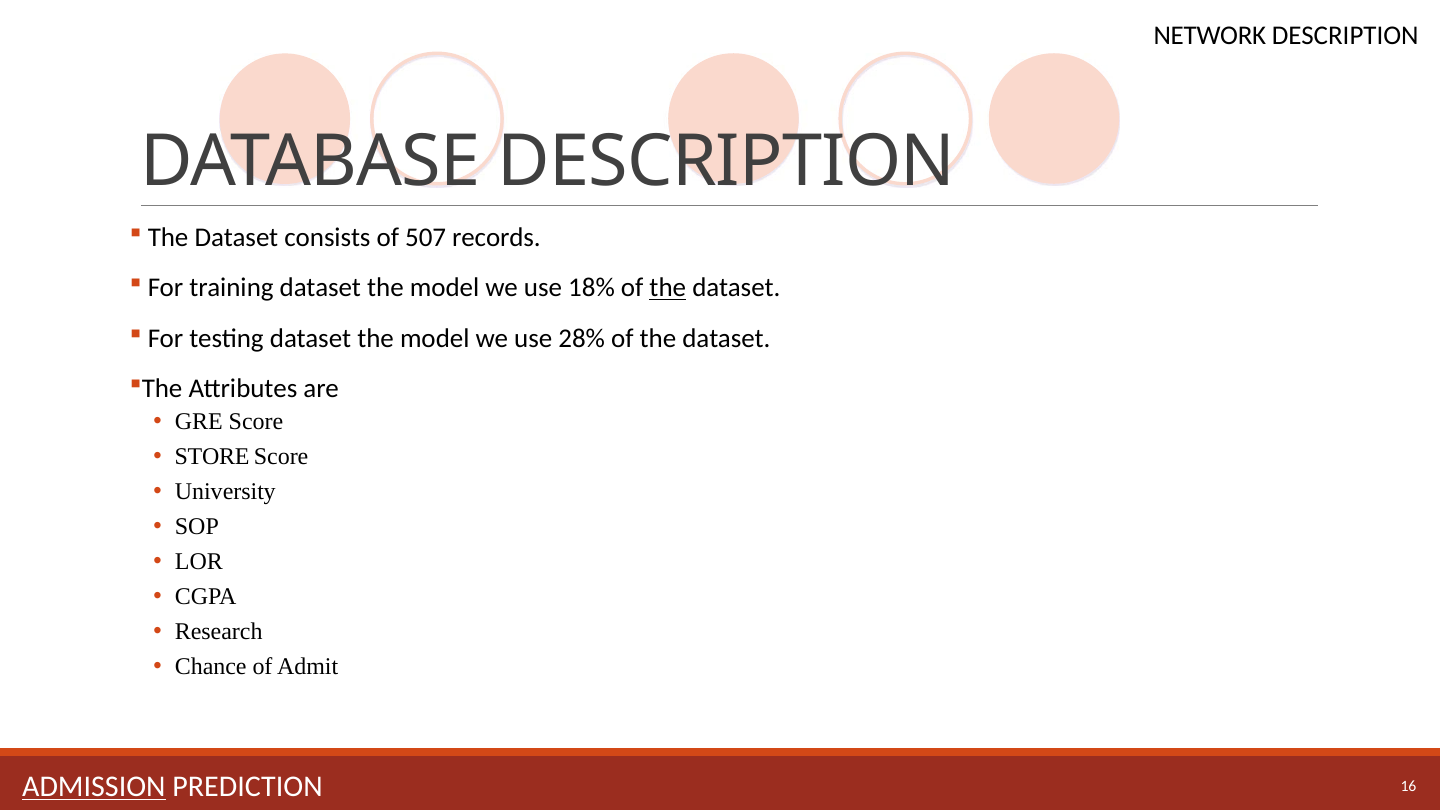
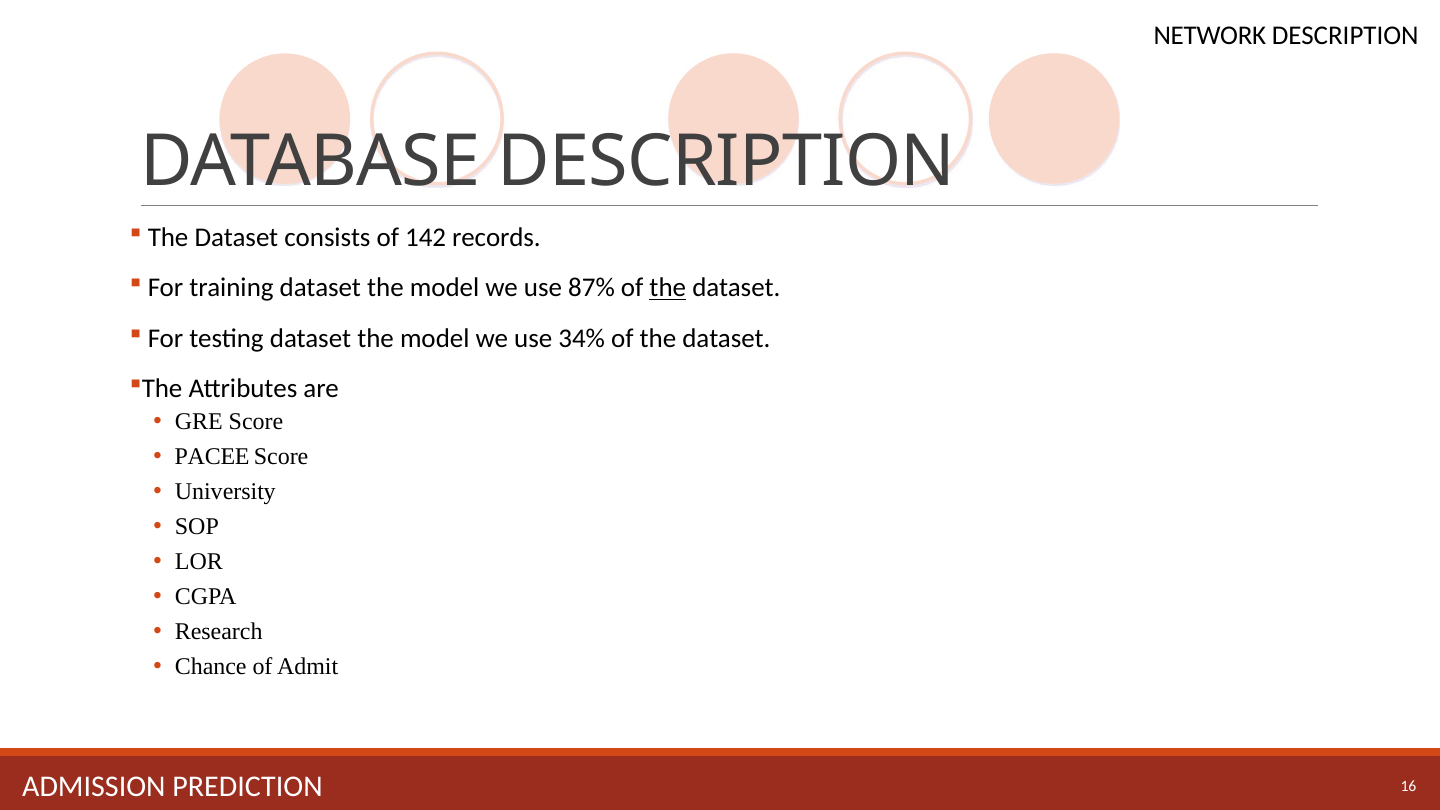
507: 507 -> 142
18%: 18% -> 87%
28%: 28% -> 34%
STORE: STORE -> PACEE
ADMISSION underline: present -> none
